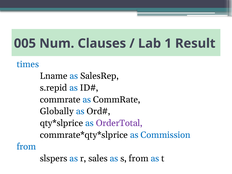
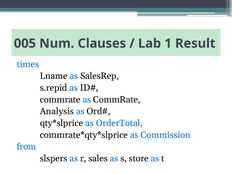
Globally: Globally -> Analysis
OrderTotal colour: purple -> blue
s from: from -> store
